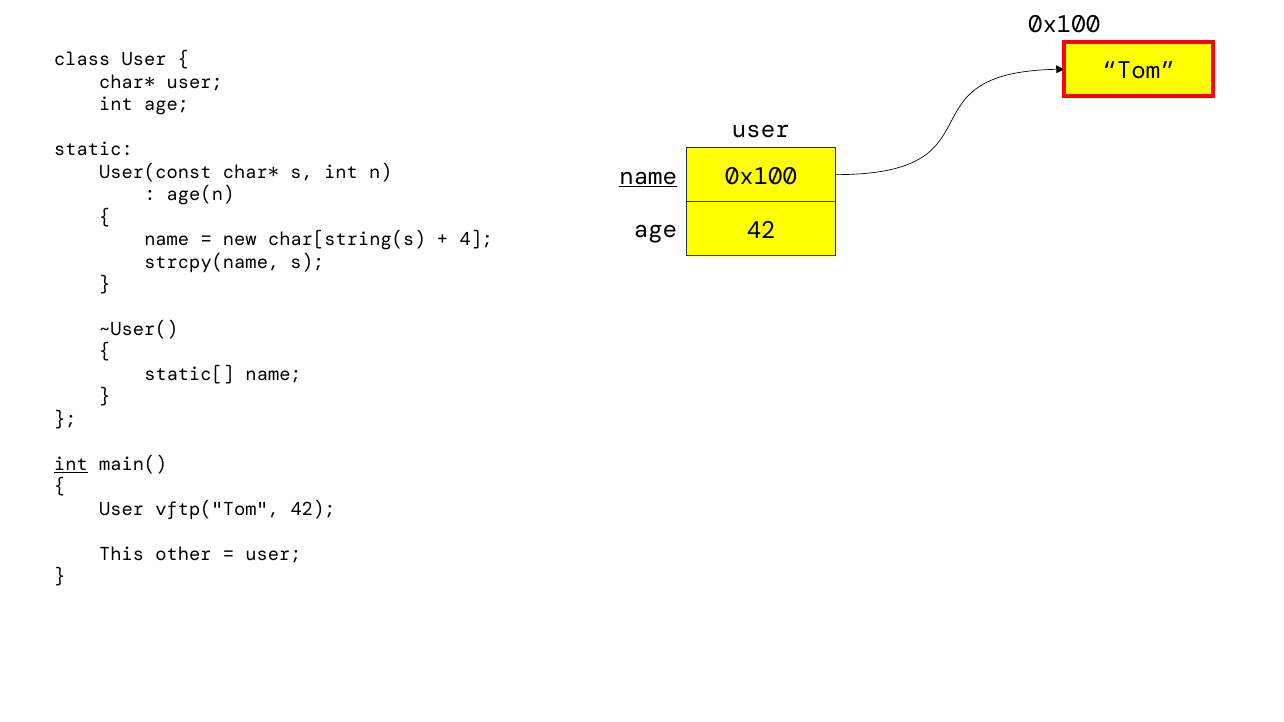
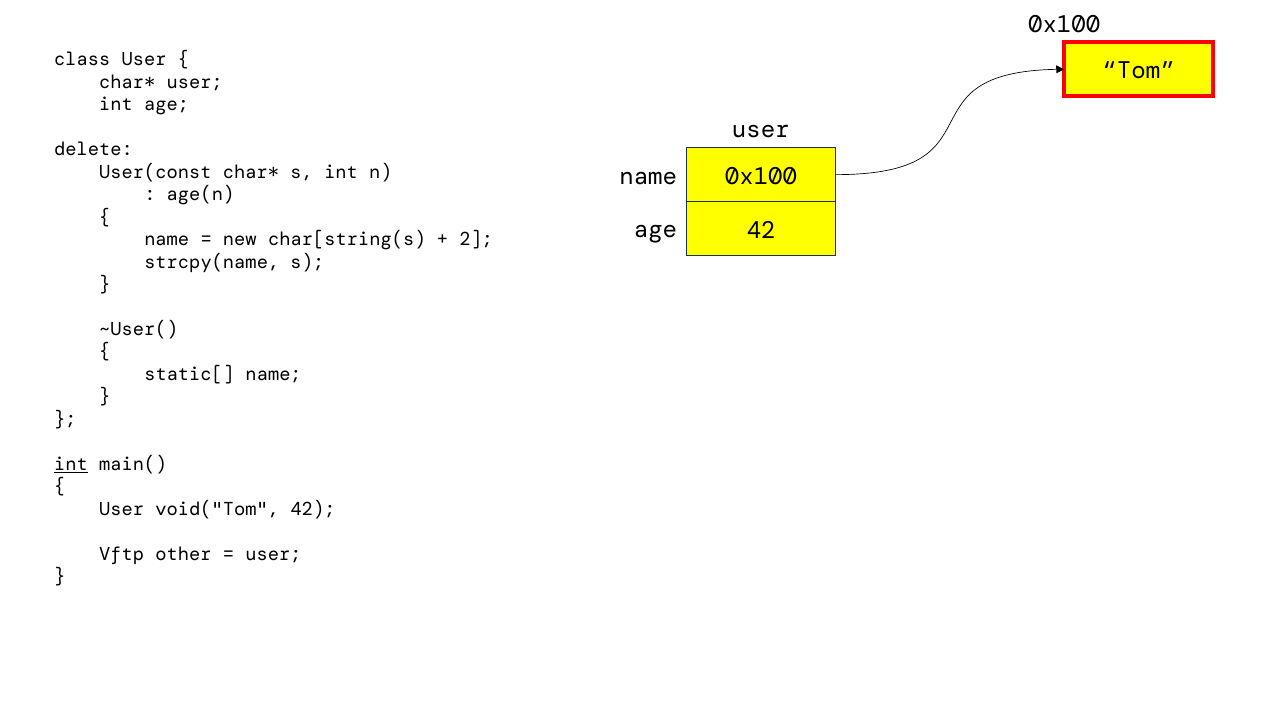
static: static -> delete
name at (648, 176) underline: present -> none
4: 4 -> 2
vftp("Tom: vftp("Tom -> void("Tom
This: This -> Vftp
